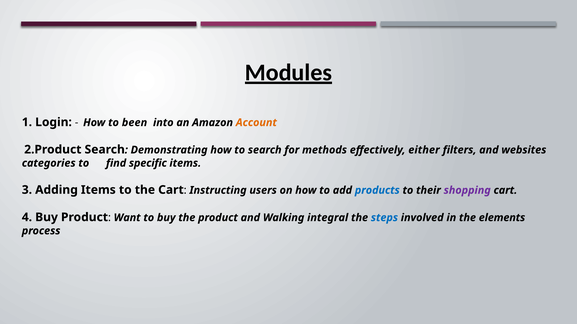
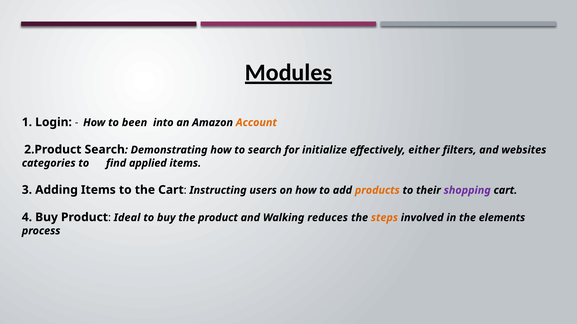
methods: methods -> initialize
specific: specific -> applied
products colour: blue -> orange
Want: Want -> Ideal
integral: integral -> reduces
steps colour: blue -> orange
